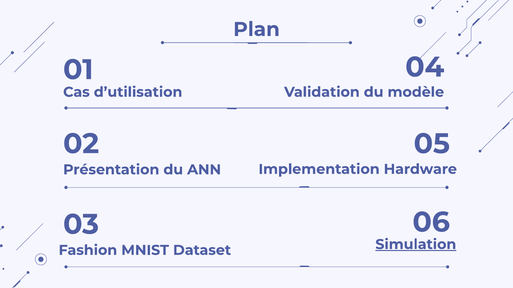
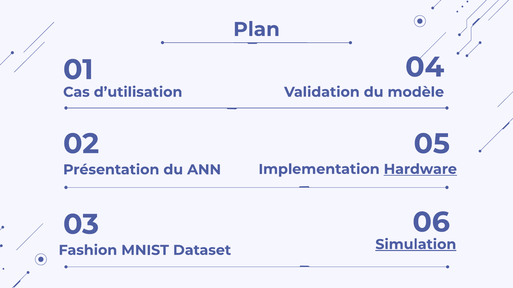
Hardware underline: none -> present
